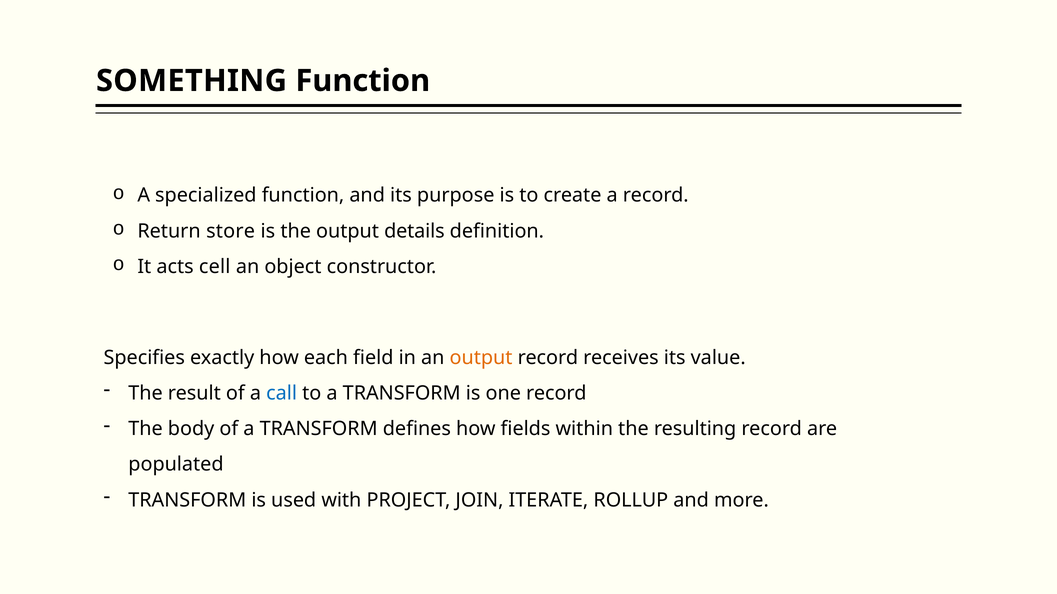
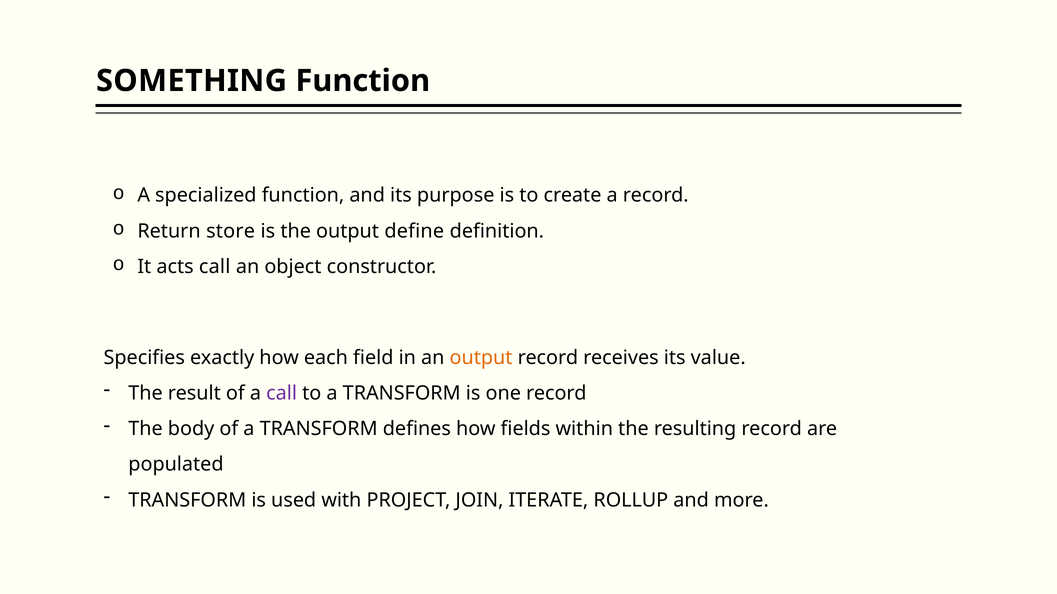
details: details -> define
acts cell: cell -> call
call at (282, 394) colour: blue -> purple
